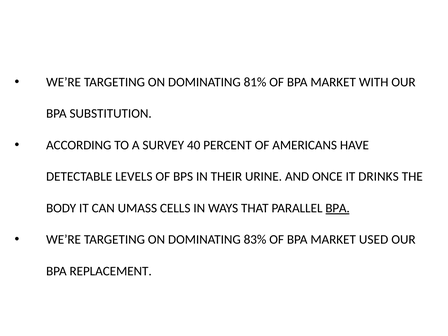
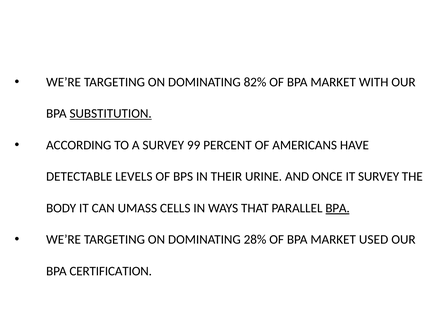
81%: 81% -> 82%
SUBSTITUTION underline: none -> present
40: 40 -> 99
IT DRINKS: DRINKS -> SURVEY
83%: 83% -> 28%
REPLACEMENT: REPLACEMENT -> CERTIFICATION
